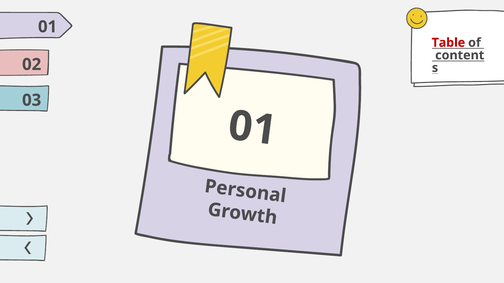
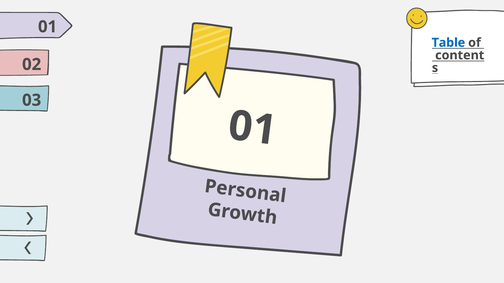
Table colour: red -> blue
